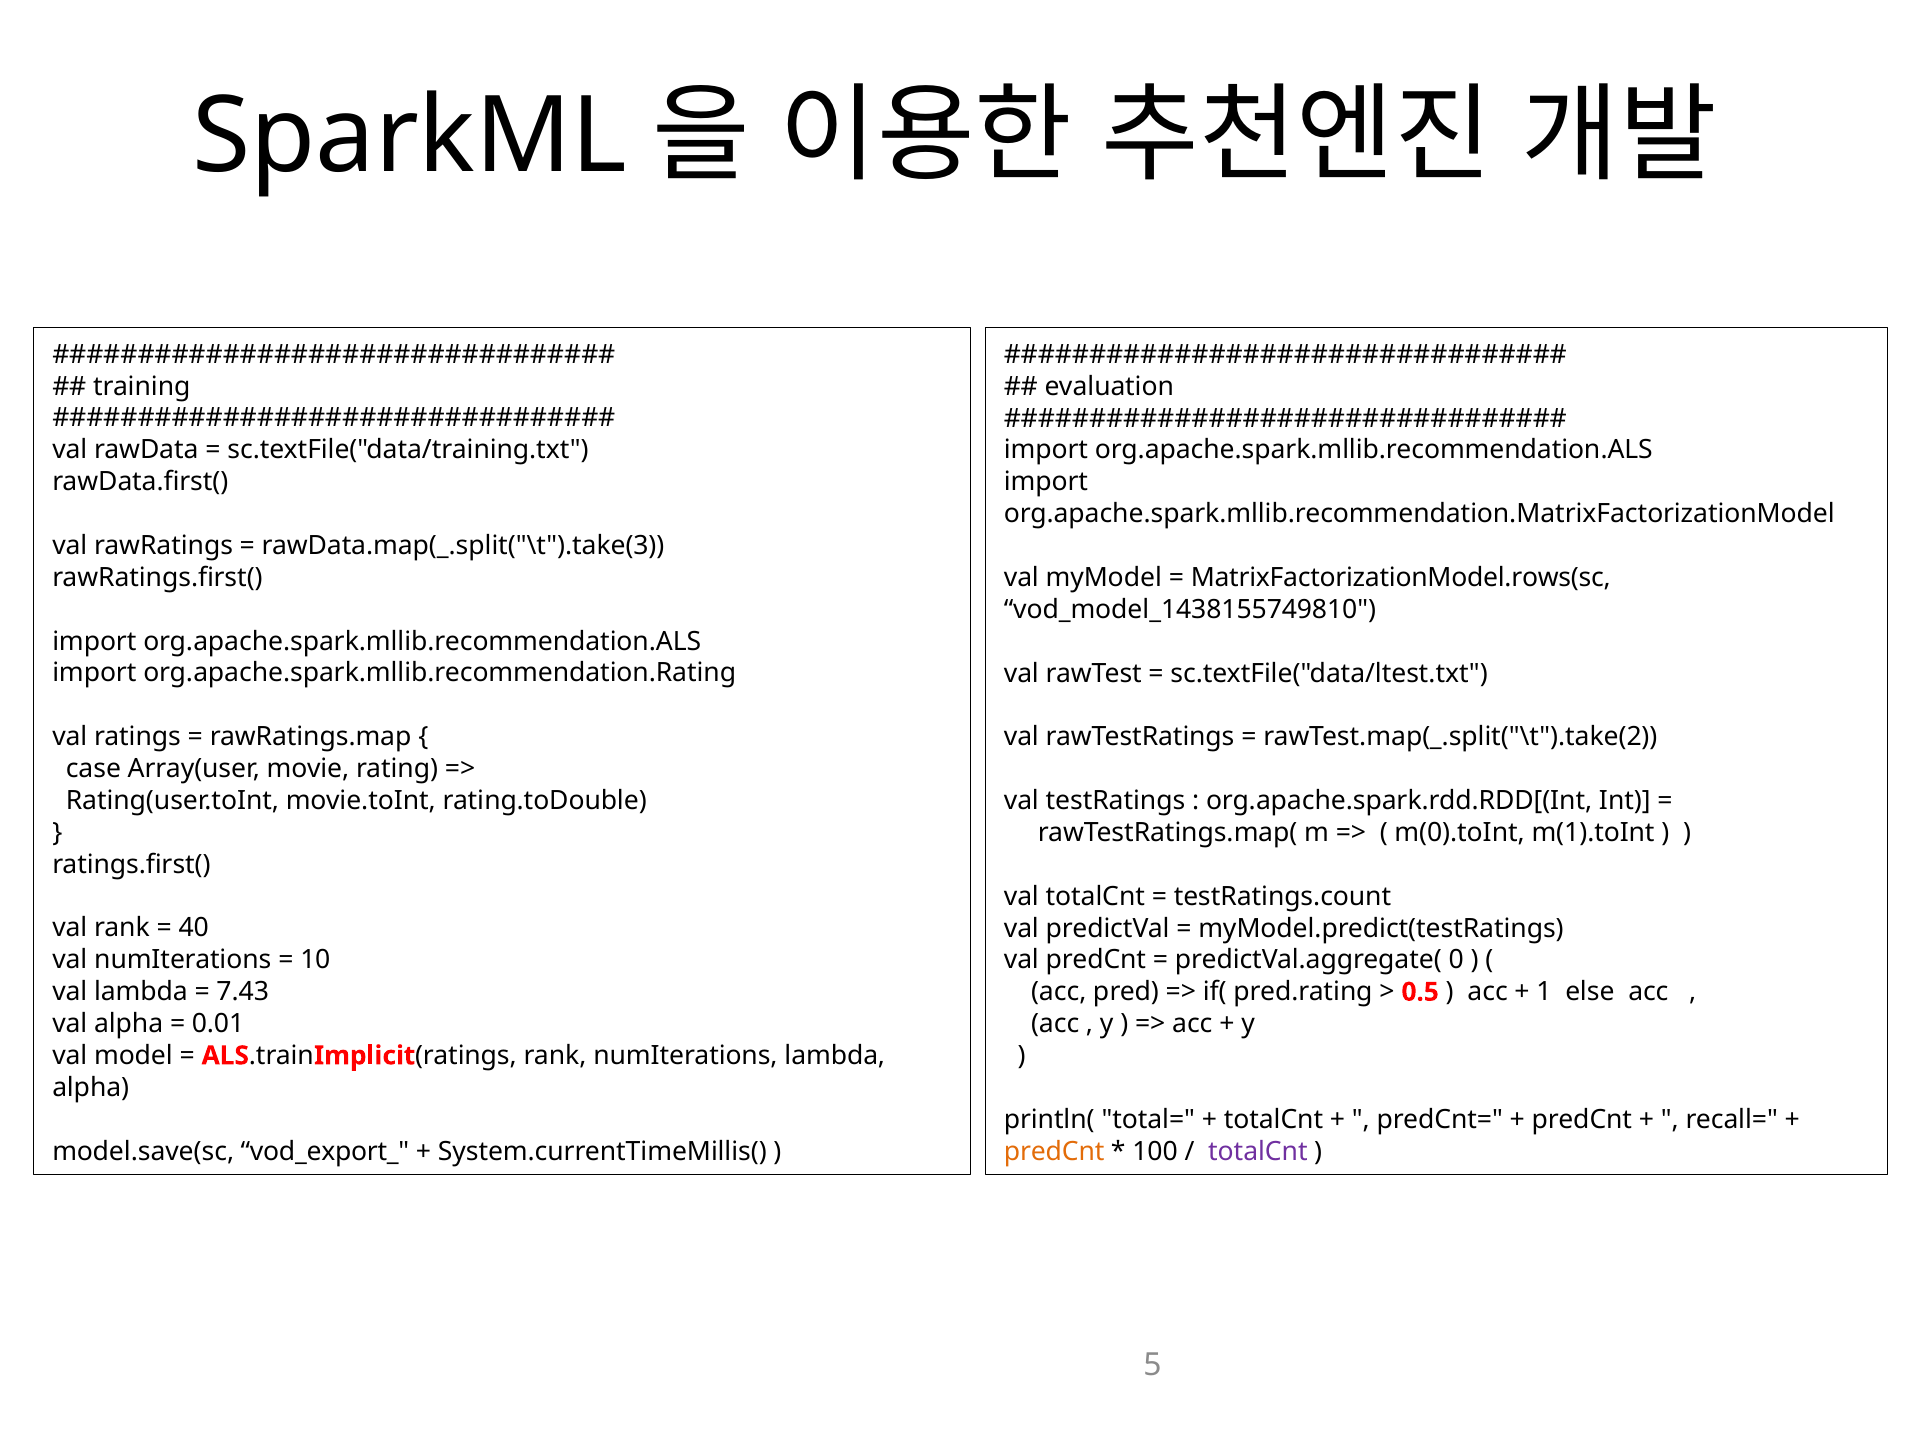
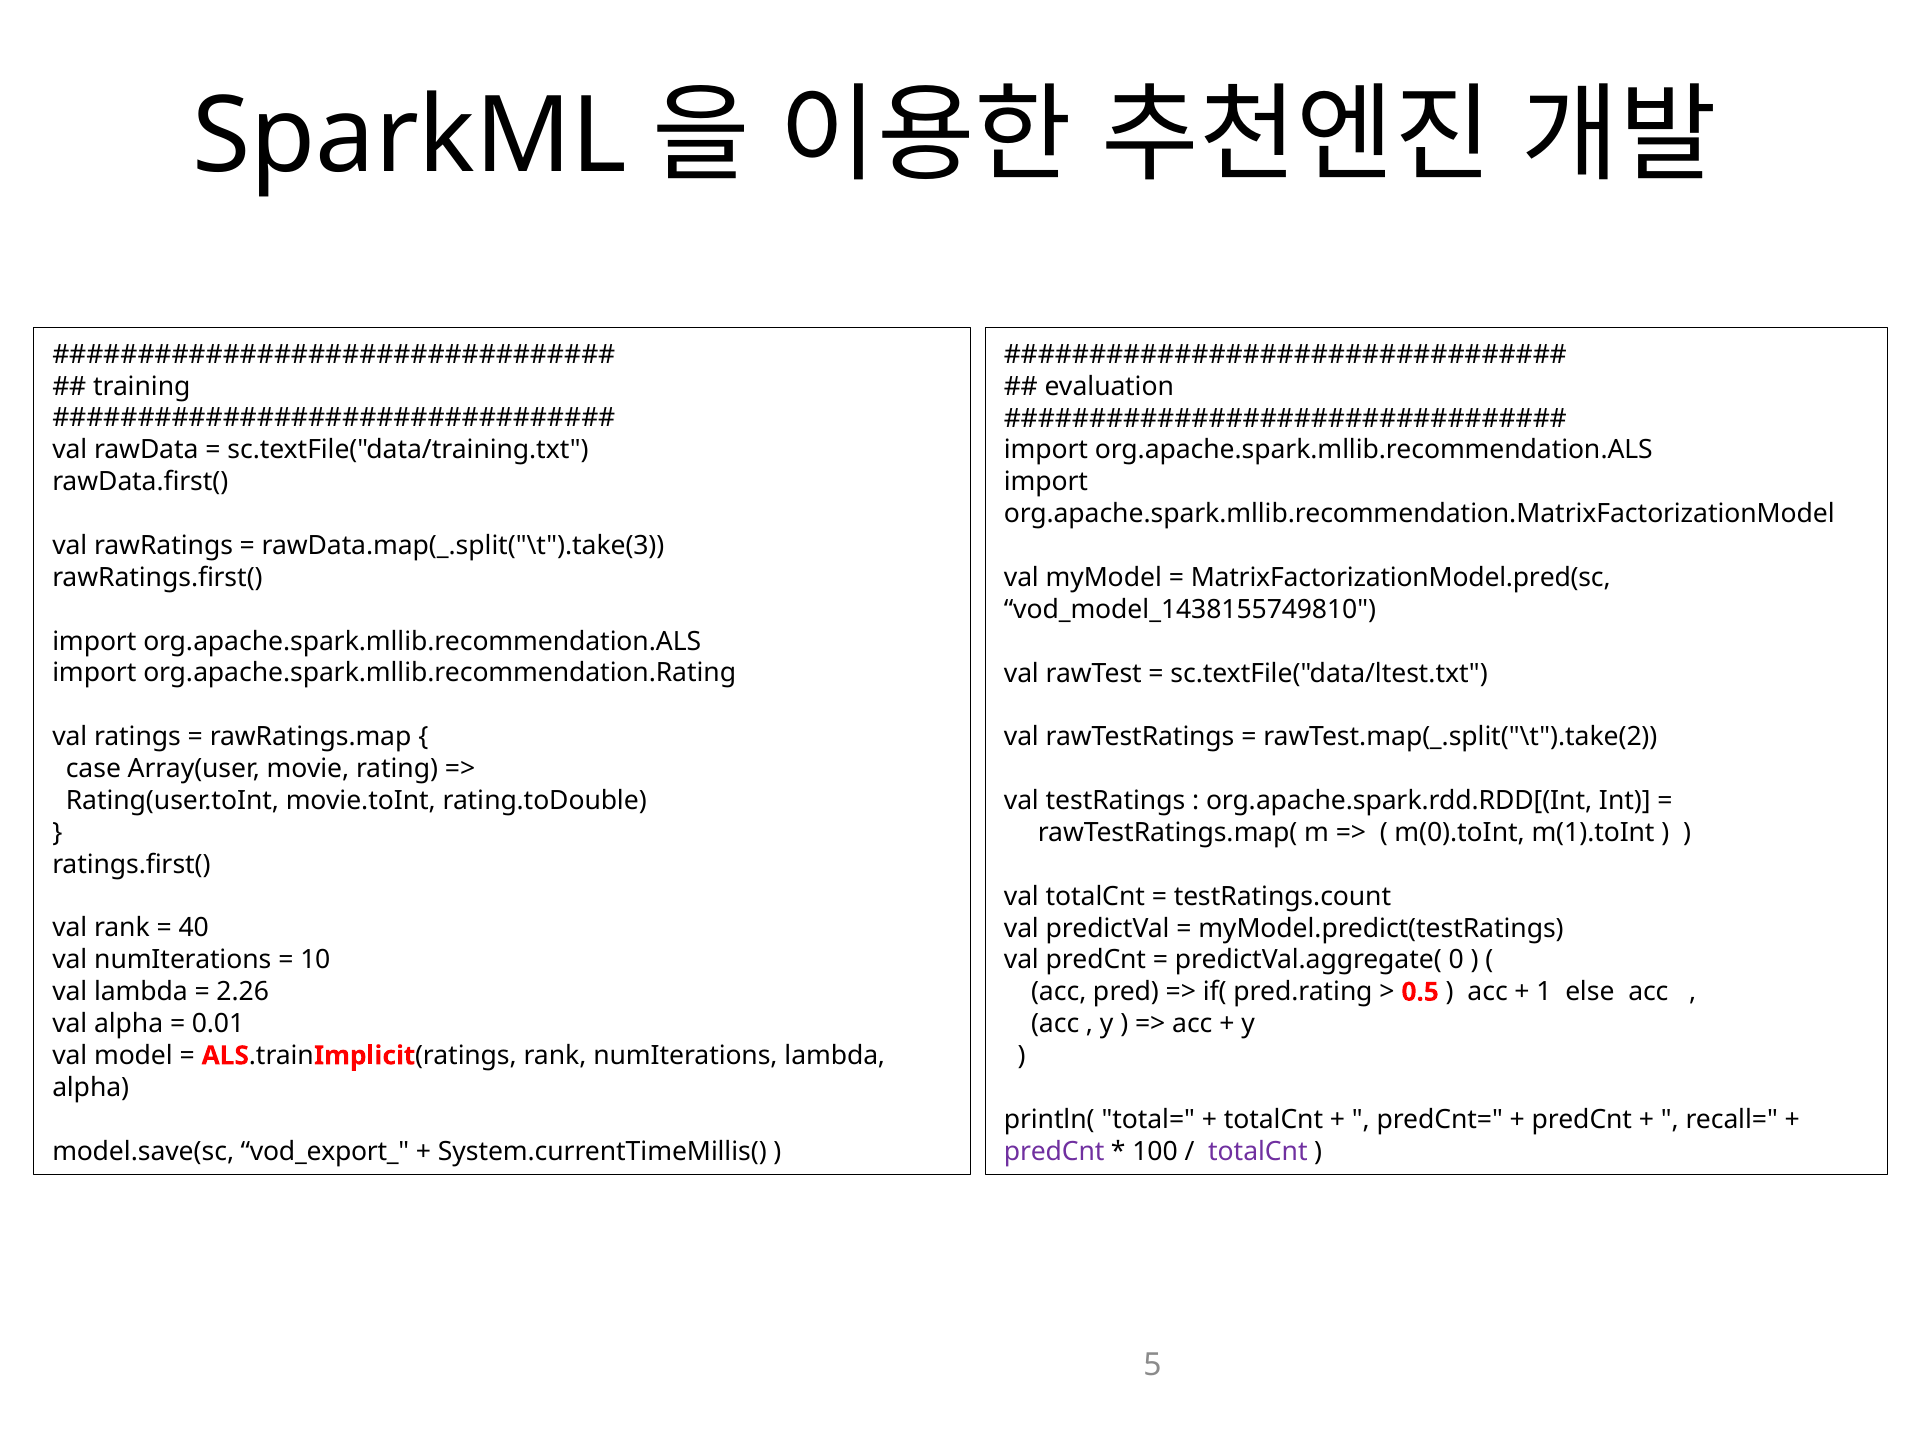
MatrixFactorizationModel.rows(sc: MatrixFactorizationModel.rows(sc -> MatrixFactorizationModel.pred(sc
7.43: 7.43 -> 2.26
predCnt at (1054, 1152) colour: orange -> purple
